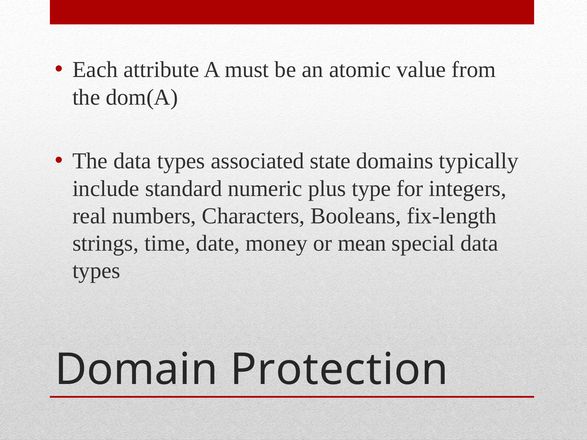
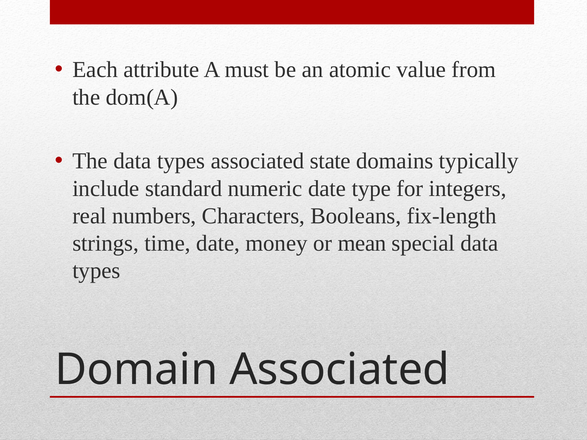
numeric plus: plus -> date
Domain Protection: Protection -> Associated
